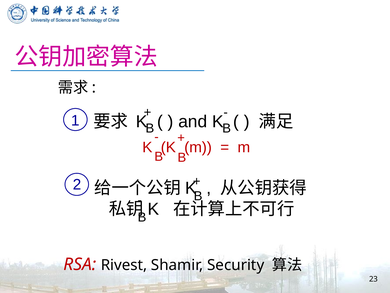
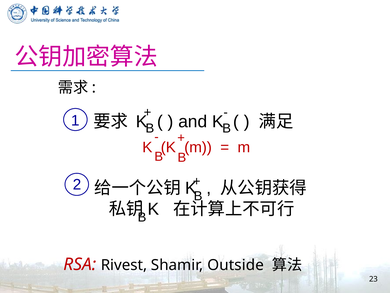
Security: Security -> Outside
